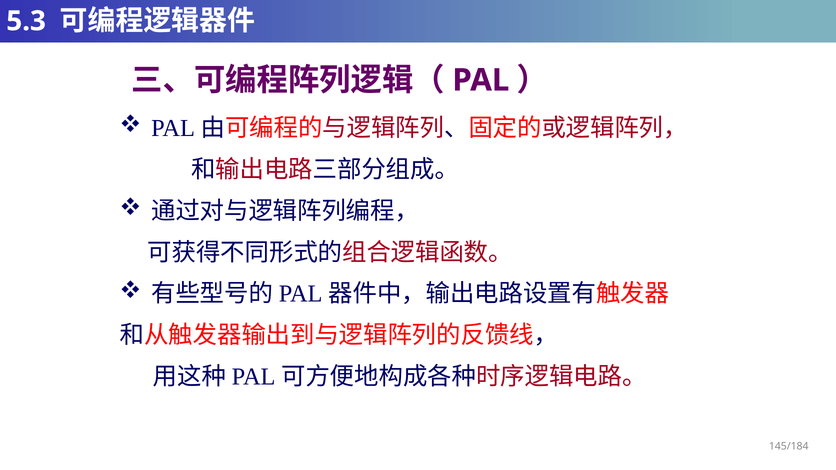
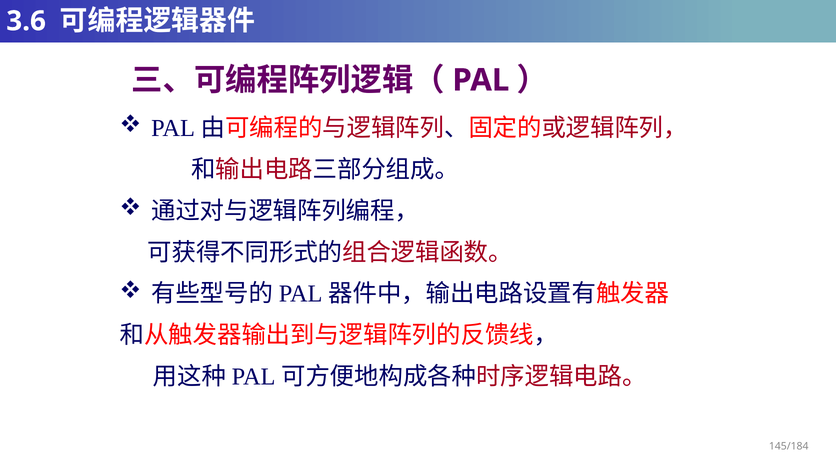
5.3: 5.3 -> 3.6
